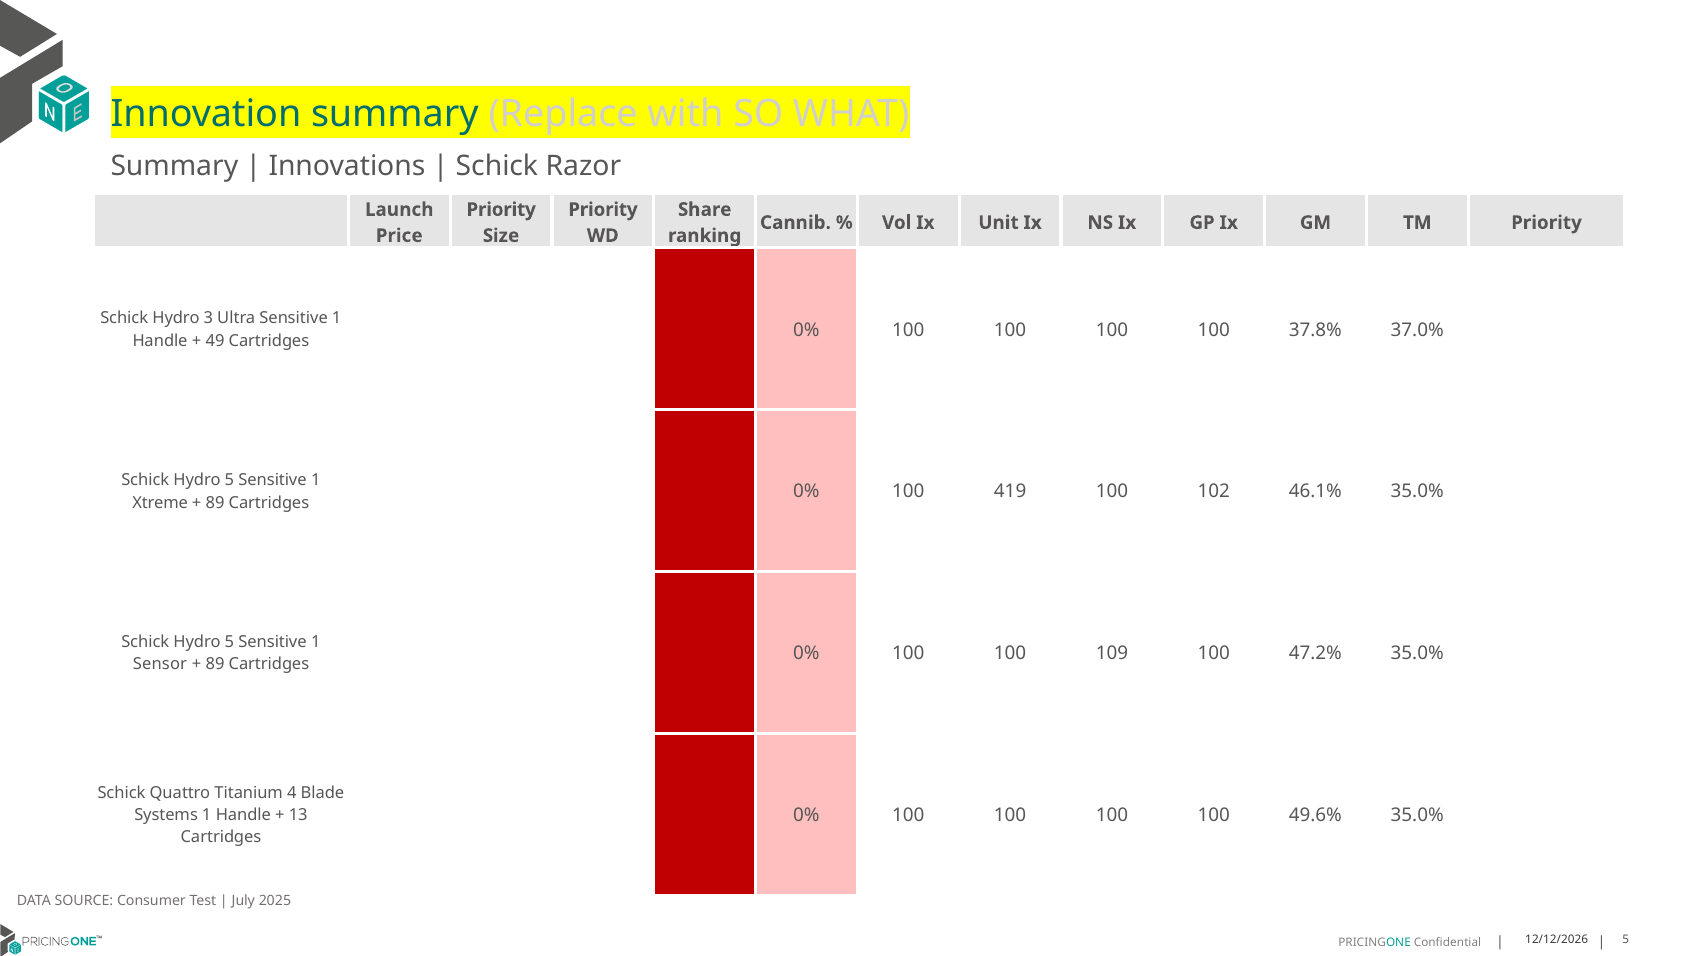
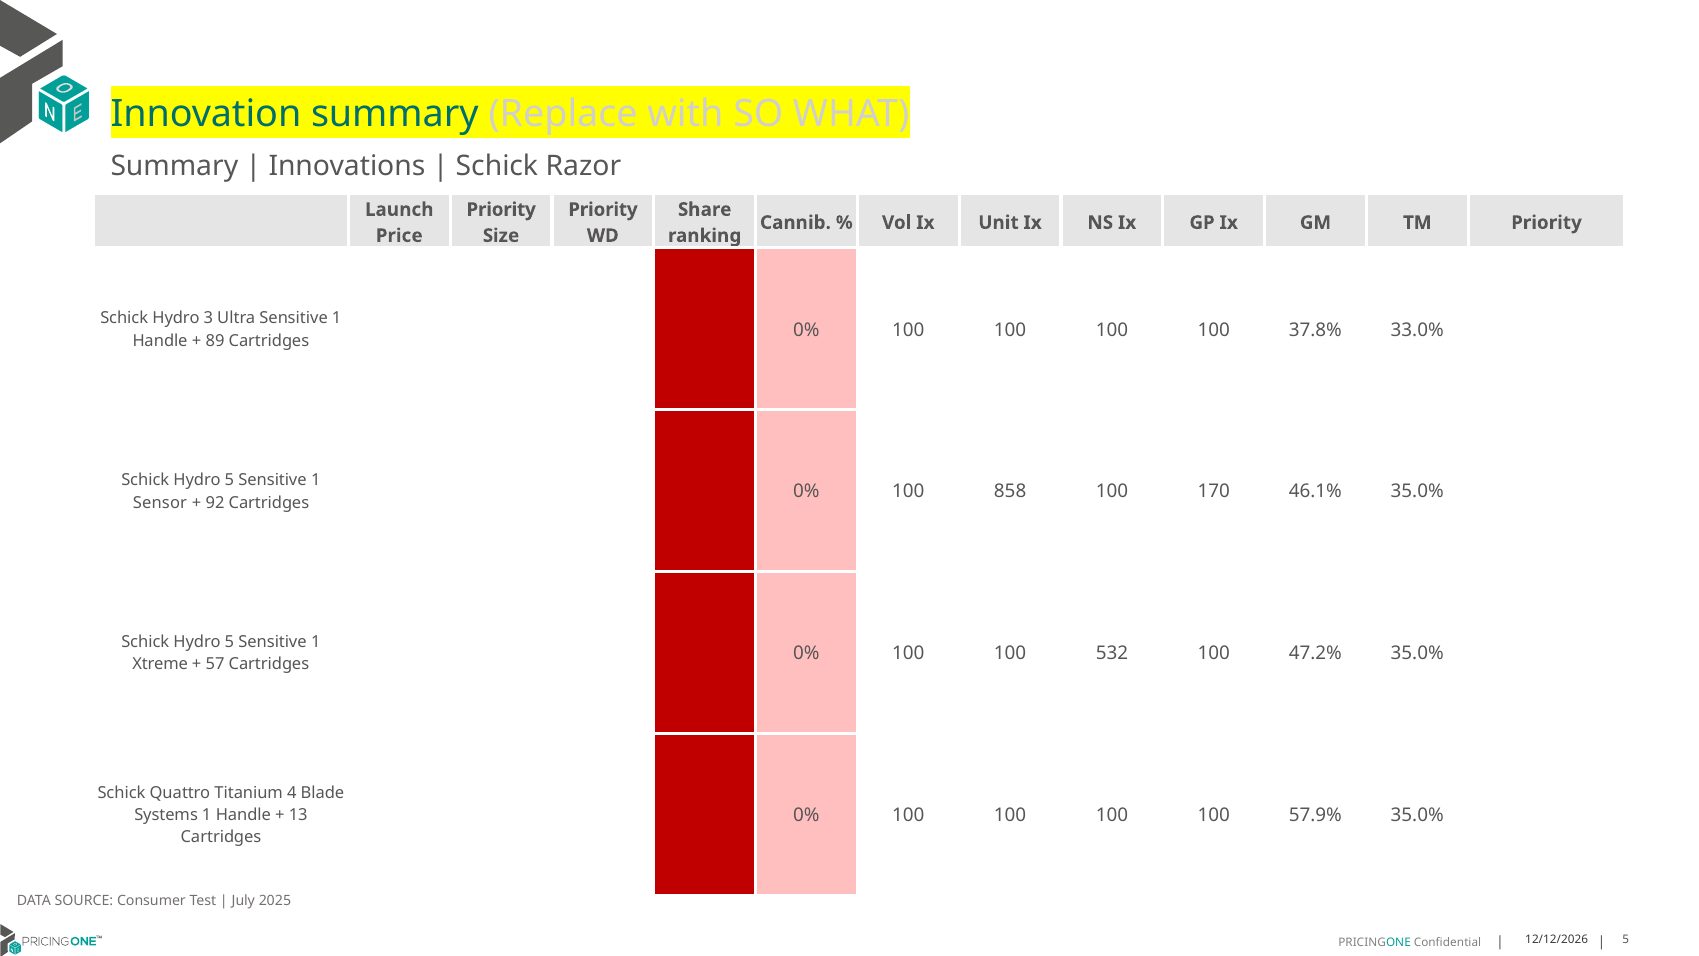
37.0%: 37.0% -> 33.0%
49: 49 -> 89
419: 419 -> 858
102: 102 -> 170
Xtreme: Xtreme -> Sensor
89 at (215, 503): 89 -> 92
109: 109 -> 532
Sensor: Sensor -> Xtreme
89 at (215, 664): 89 -> 57
49.6%: 49.6% -> 57.9%
